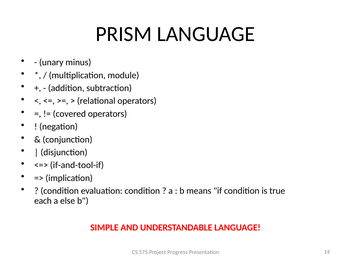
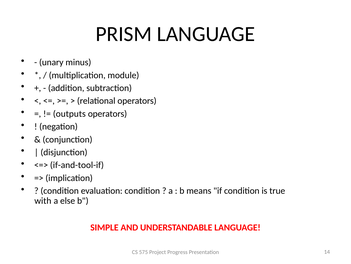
covered: covered -> outputs
each: each -> with
